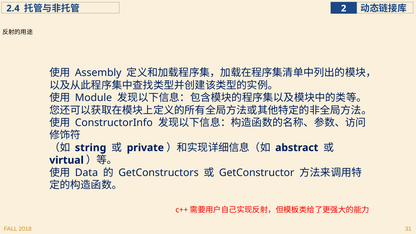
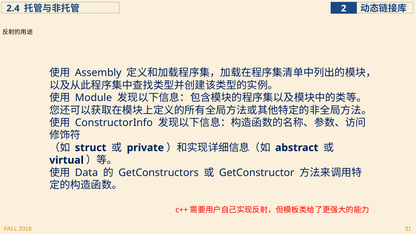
string: string -> struct
